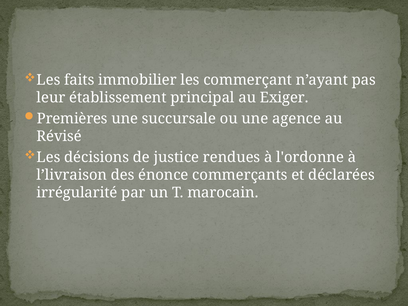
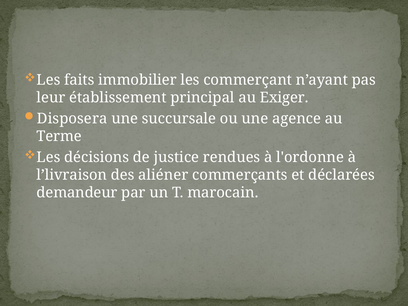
Premières: Premières -> Disposera
Révisé: Révisé -> Terme
énonce: énonce -> aliéner
irrégularité: irrégularité -> demandeur
